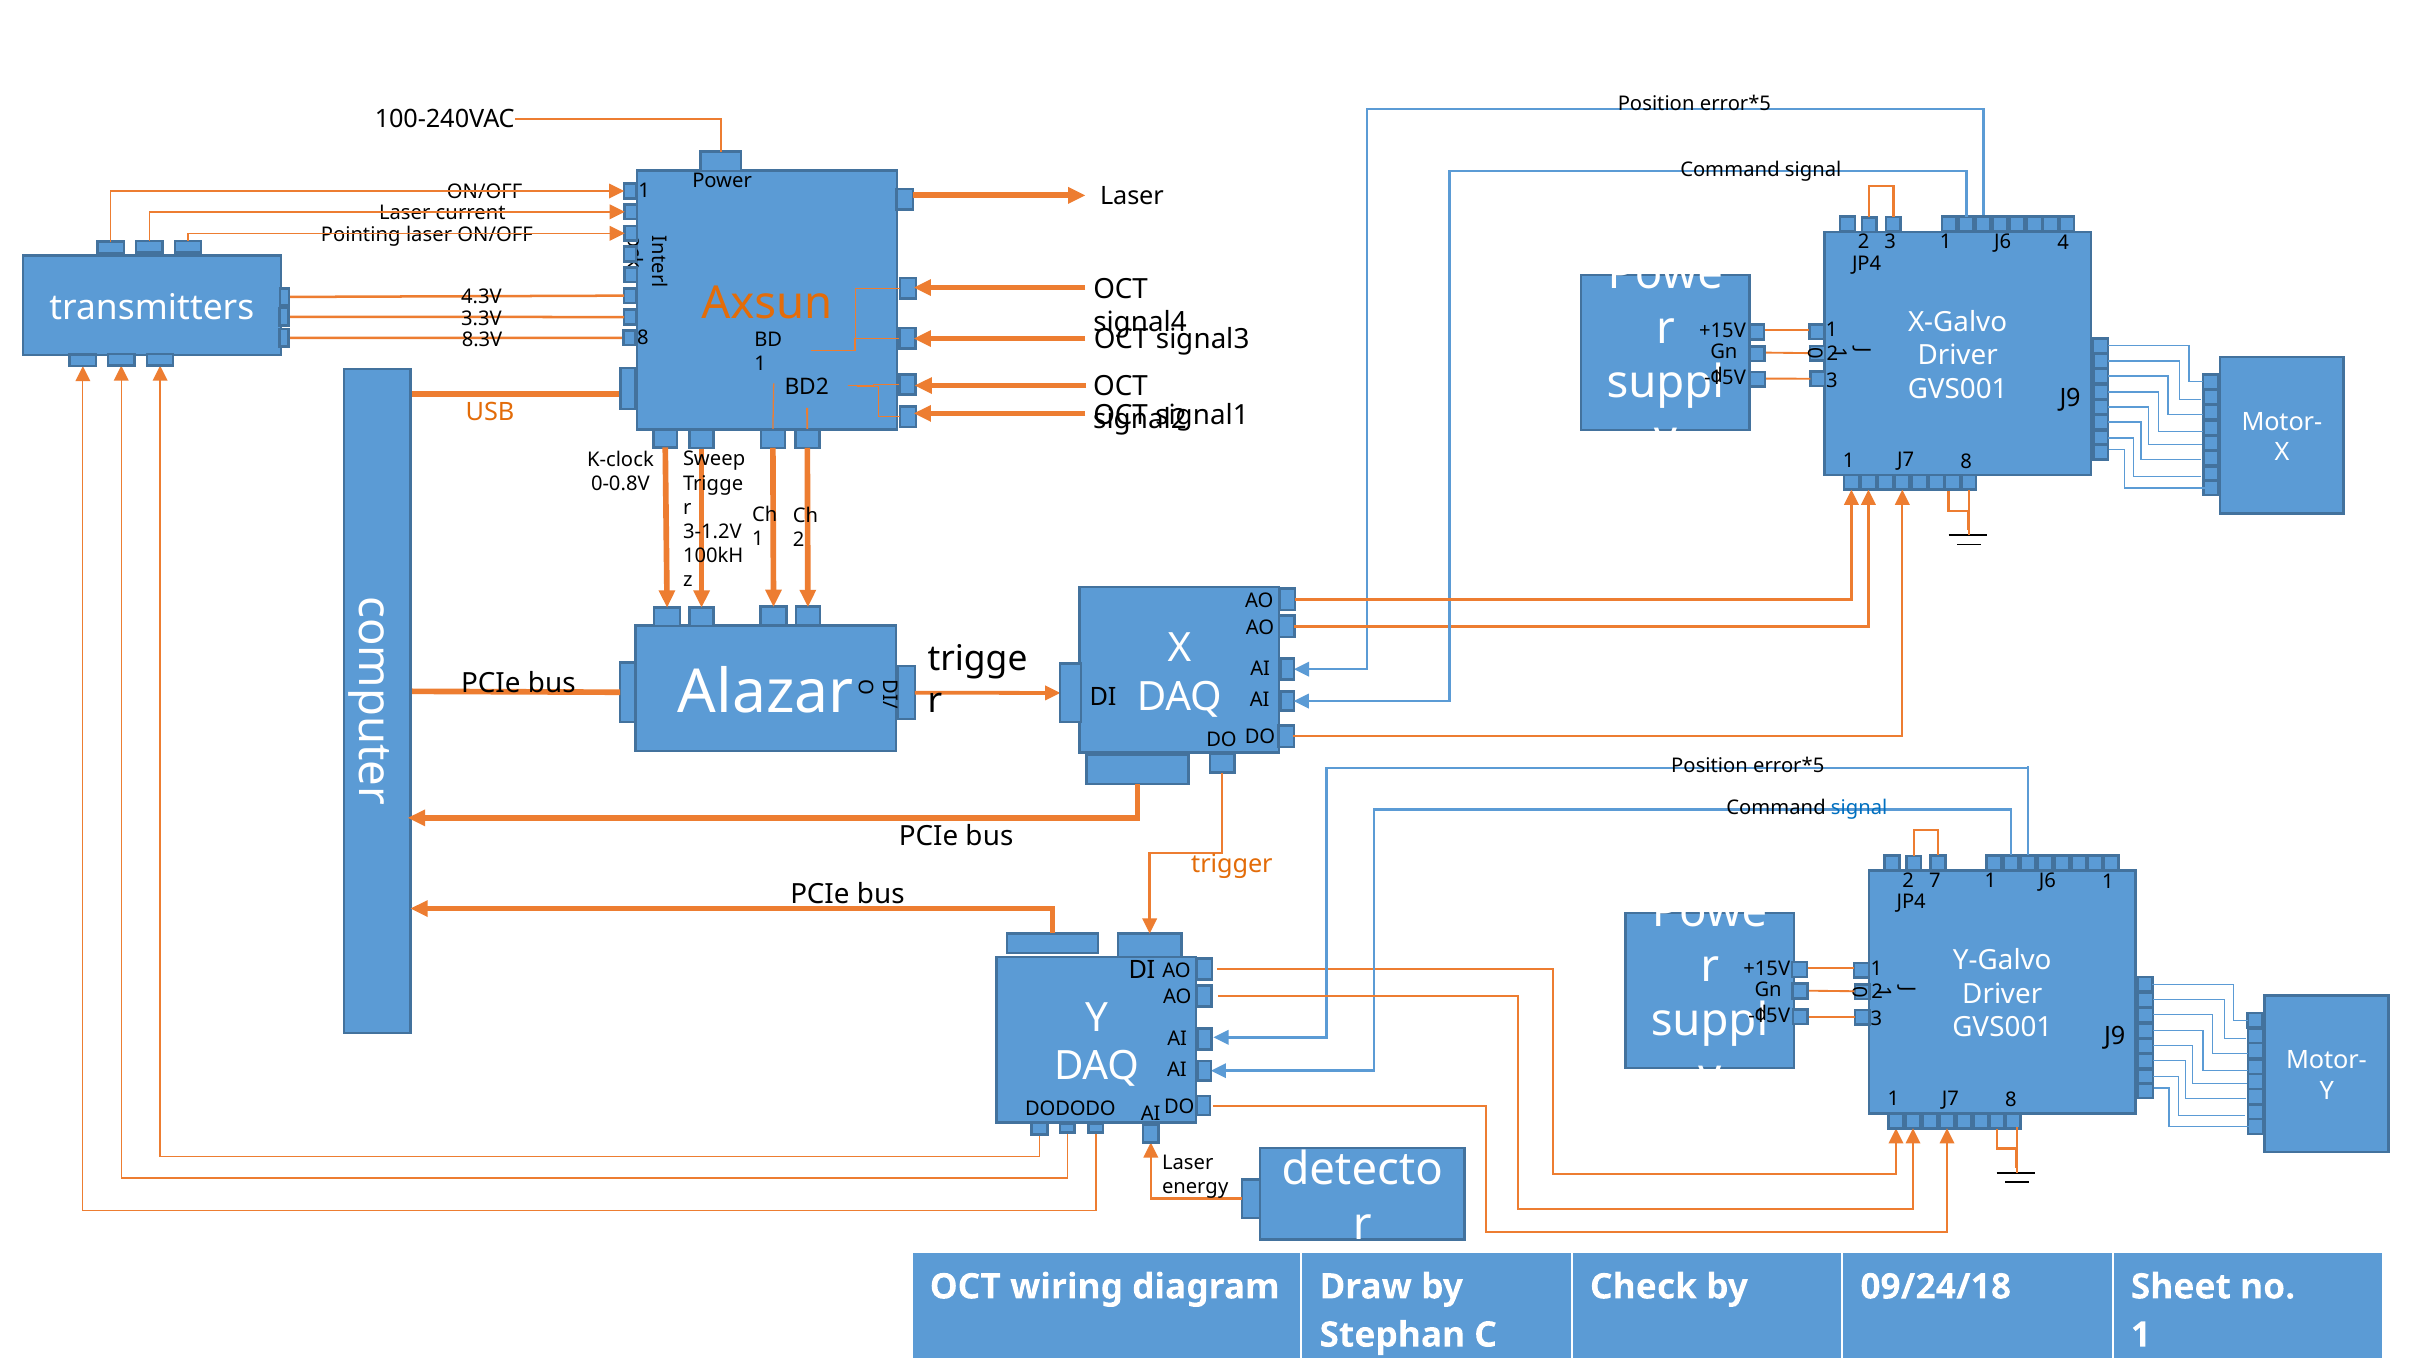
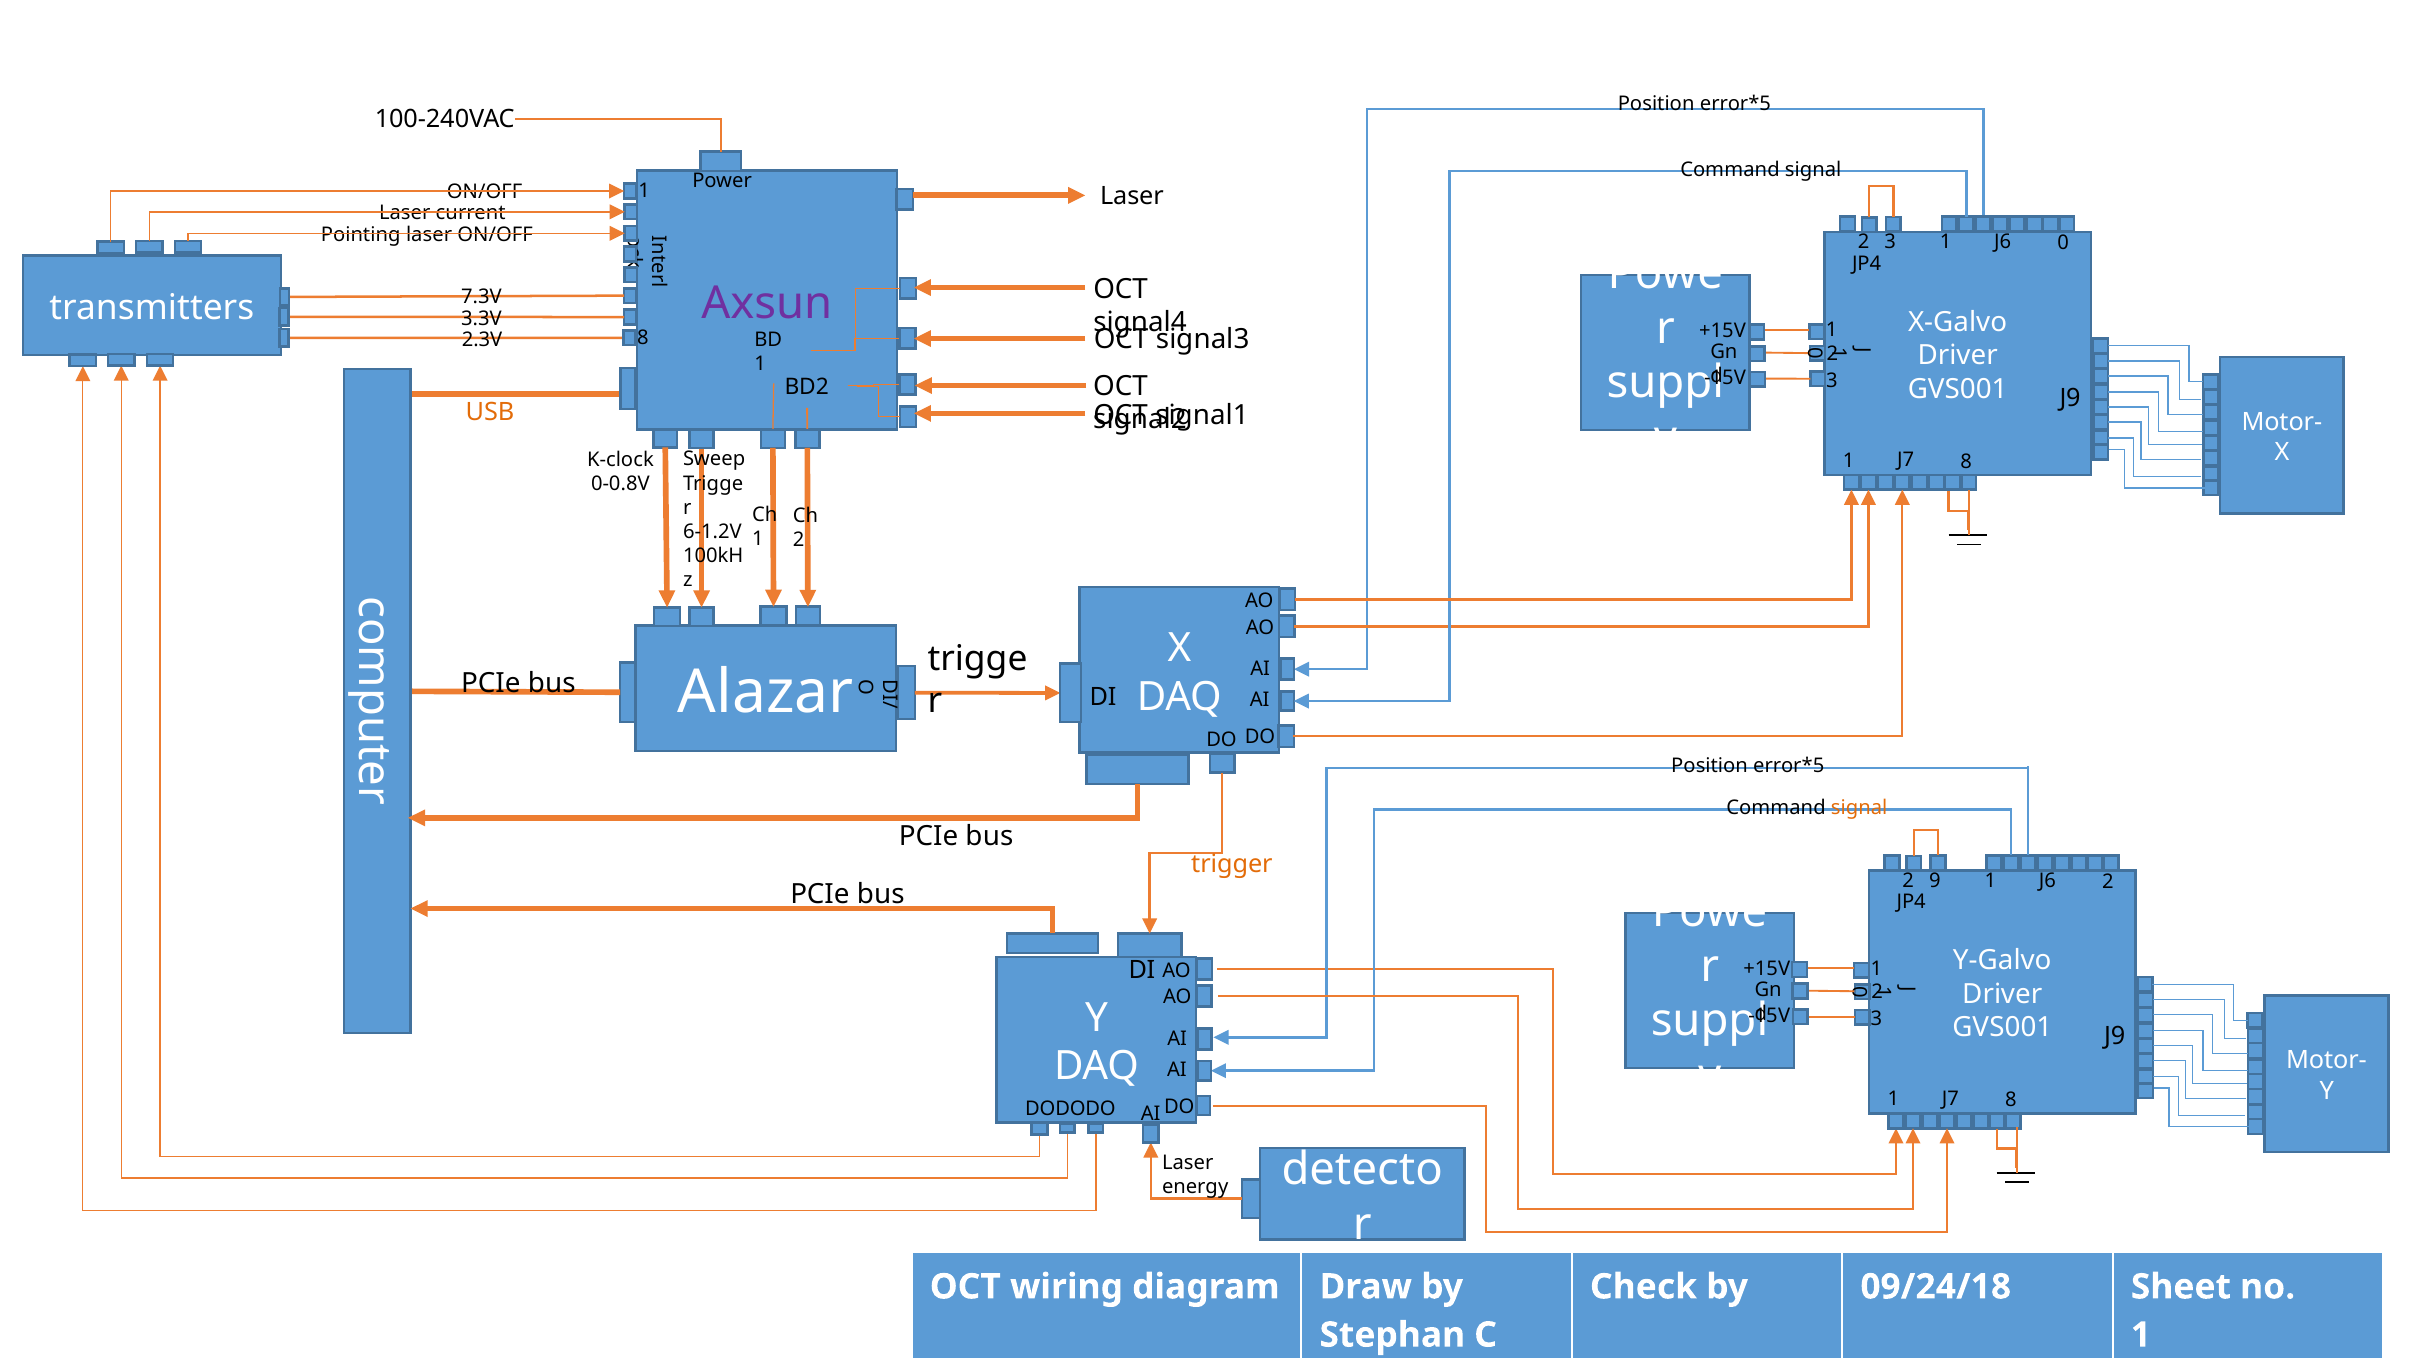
J6 4: 4 -> 0
Axsun colour: orange -> purple
4.3V: 4.3V -> 7.3V
8.3V: 8.3V -> 2.3V
3-1.2V: 3-1.2V -> 6-1.2V
signal at (1859, 808) colour: blue -> orange
7: 7 -> 9
J6 1: 1 -> 2
